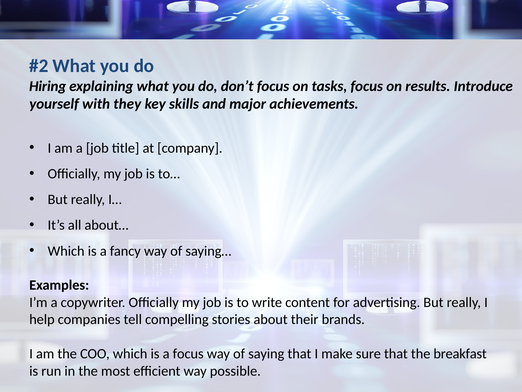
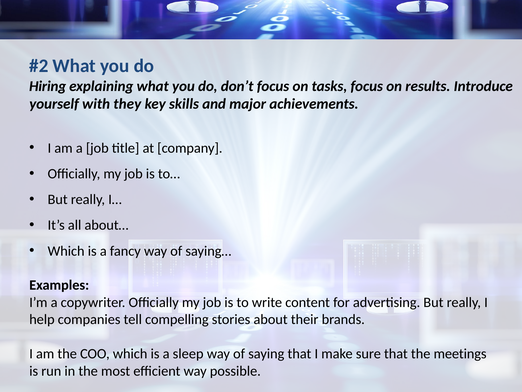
a focus: focus -> sleep
breakfast: breakfast -> meetings
